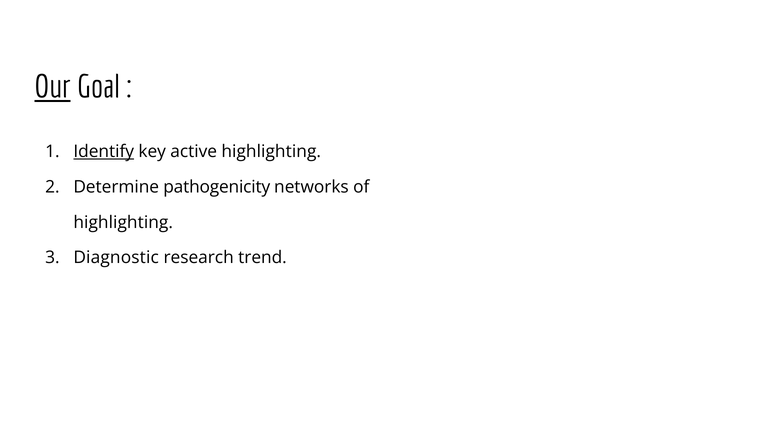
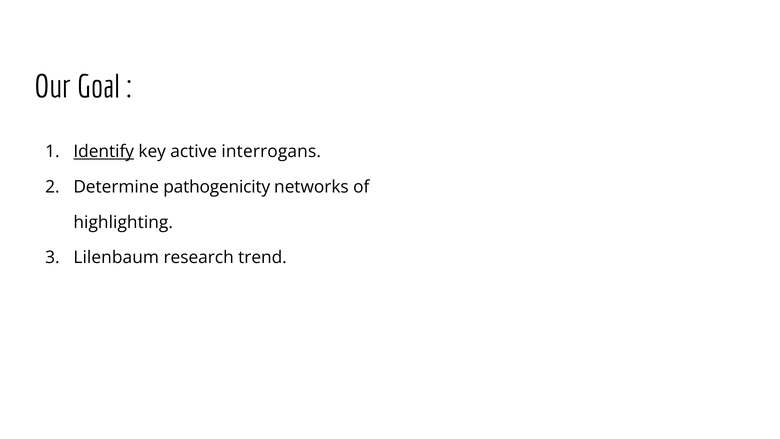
Our underline: present -> none
active highlighting: highlighting -> interrogans
Diagnostic: Diagnostic -> Lilenbaum
